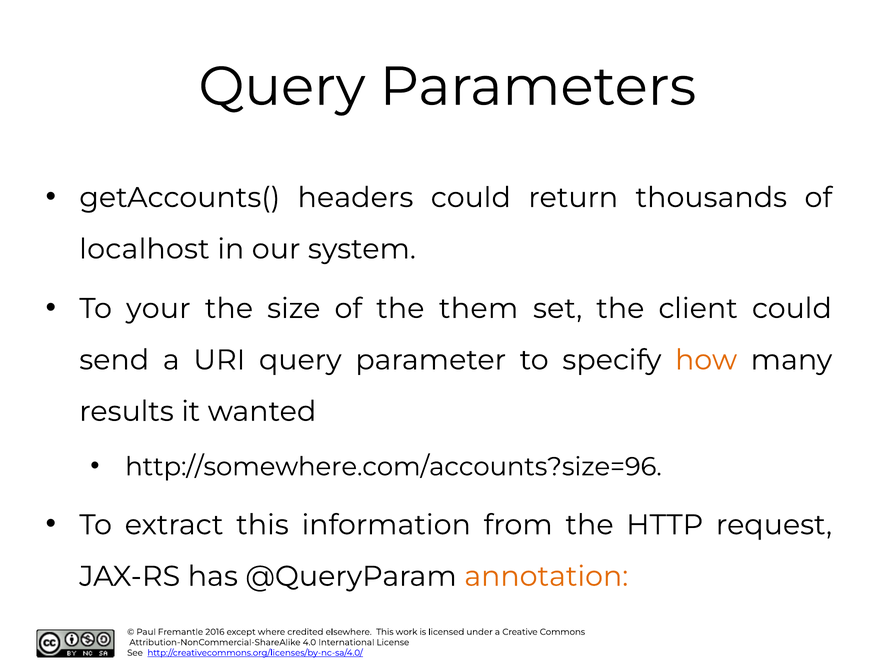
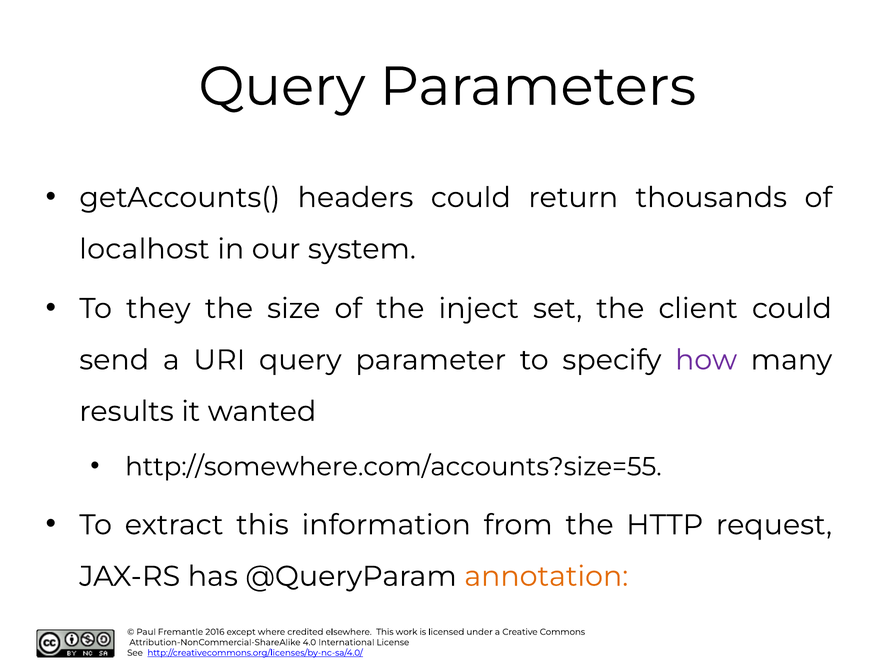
your: your -> they
them: them -> inject
how colour: orange -> purple
http://somewhere.com/accounts?size=96: http://somewhere.com/accounts?size=96 -> http://somewhere.com/accounts?size=55
